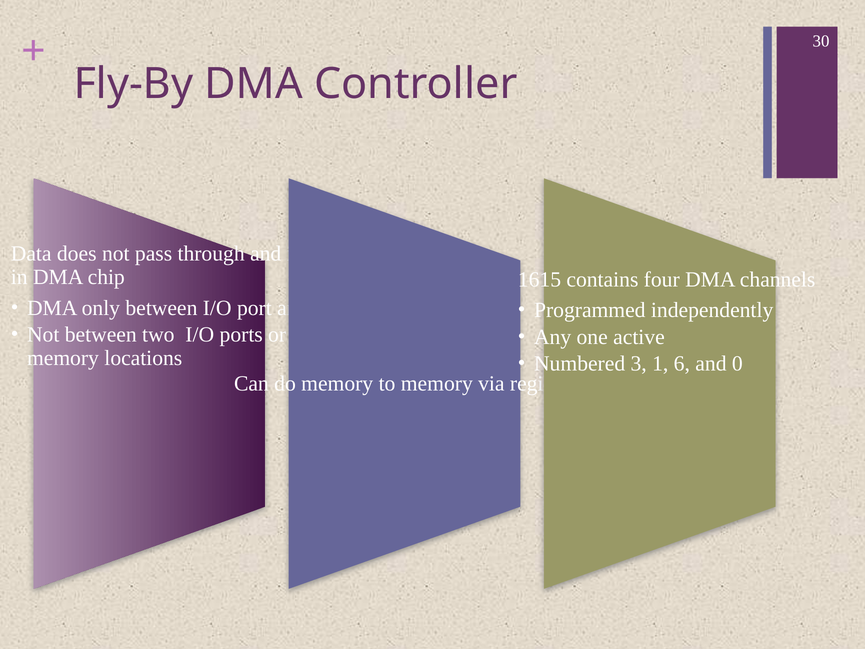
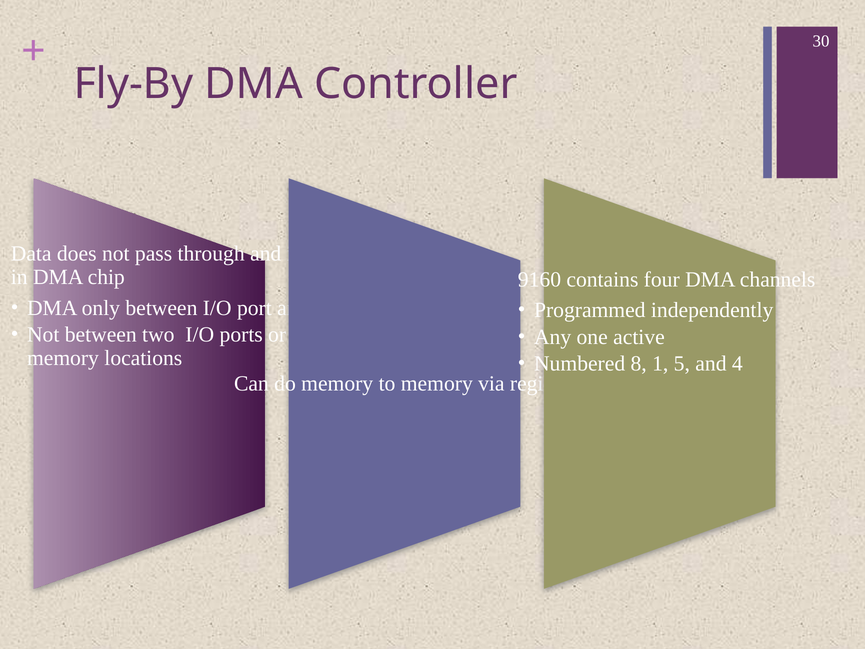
1615: 1615 -> 9160
3: 3 -> 8
6: 6 -> 5
0: 0 -> 4
